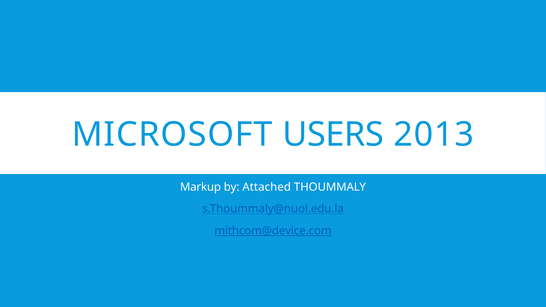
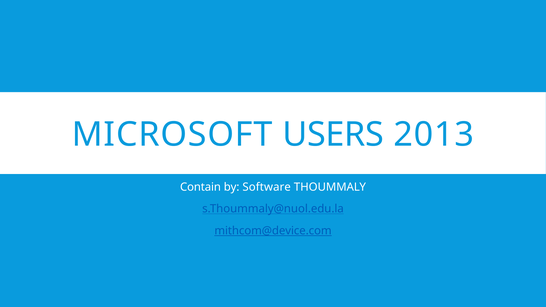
Markup: Markup -> Contain
Attached: Attached -> Software
